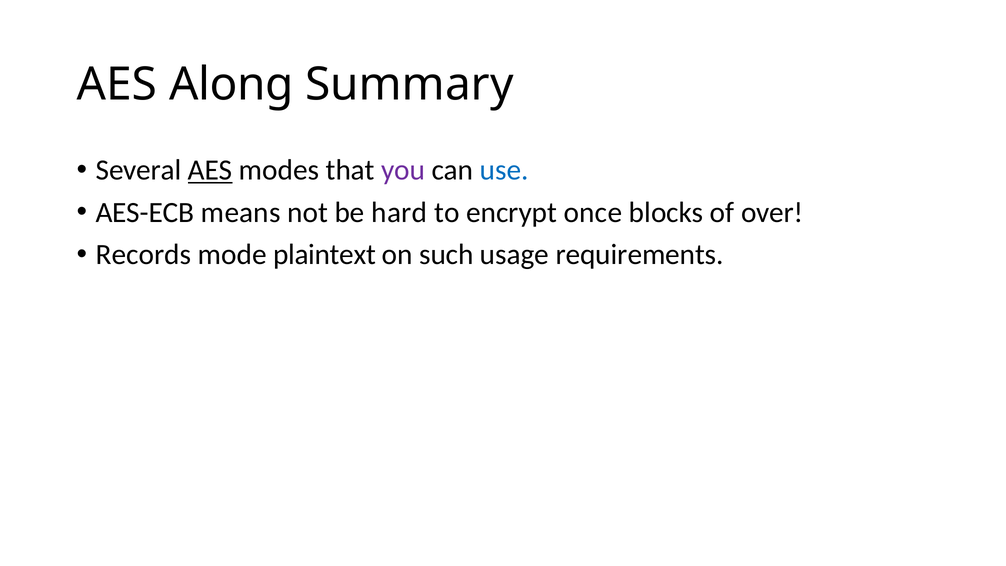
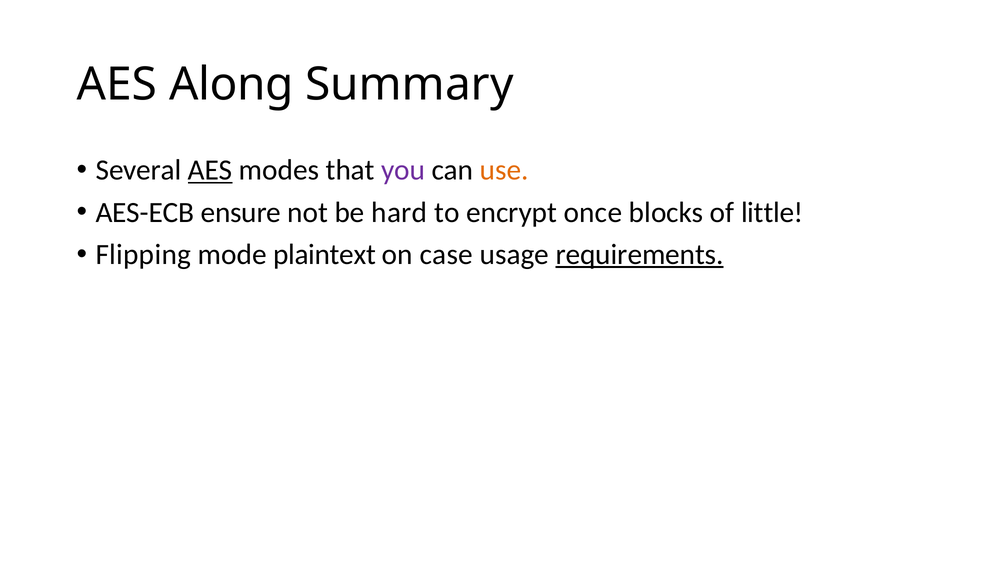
use colour: blue -> orange
means: means -> ensure
over: over -> little
Records: Records -> Flipping
such: such -> case
requirements underline: none -> present
